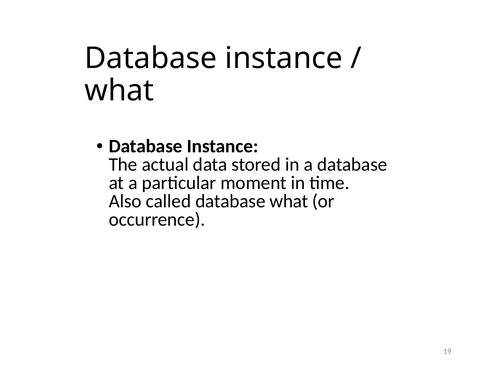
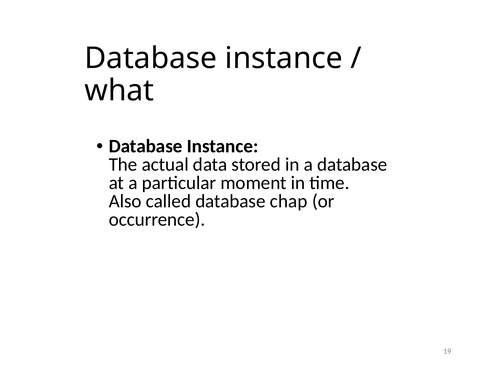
database what: what -> chap
